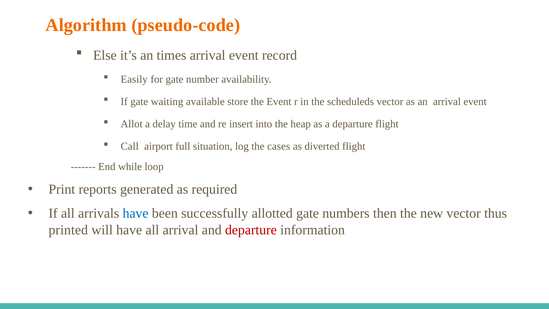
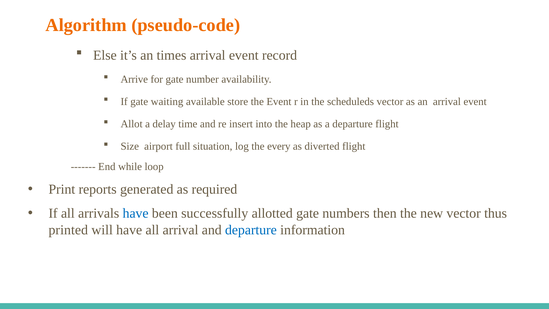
Easily: Easily -> Arrive
Call: Call -> Size
cases: cases -> every
departure at (251, 230) colour: red -> blue
